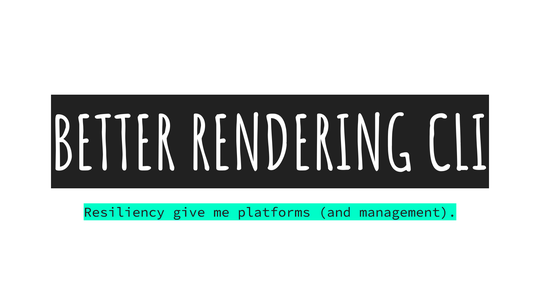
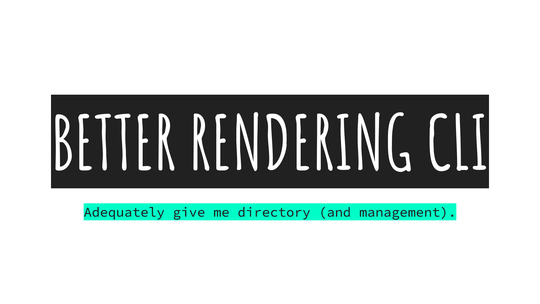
Resiliency: Resiliency -> Adequately
platforms: platforms -> directory
